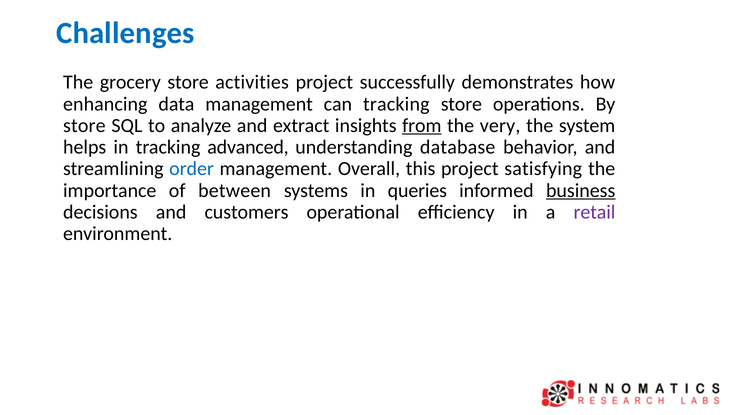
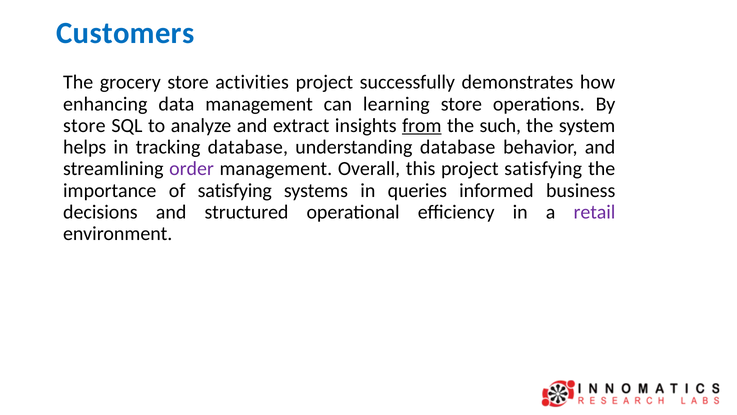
Challenges: Challenges -> Customers
can tracking: tracking -> learning
very: very -> such
tracking advanced: advanced -> database
order colour: blue -> purple
of between: between -> satisfying
business underline: present -> none
customers: customers -> structured
